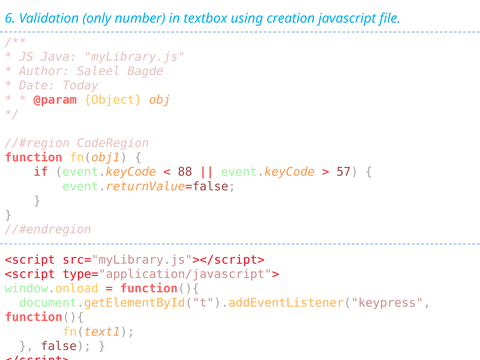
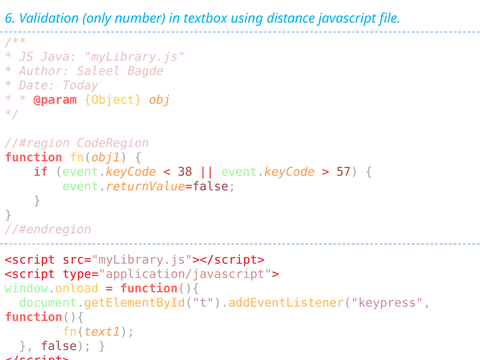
creation: creation -> distance
88: 88 -> 38
